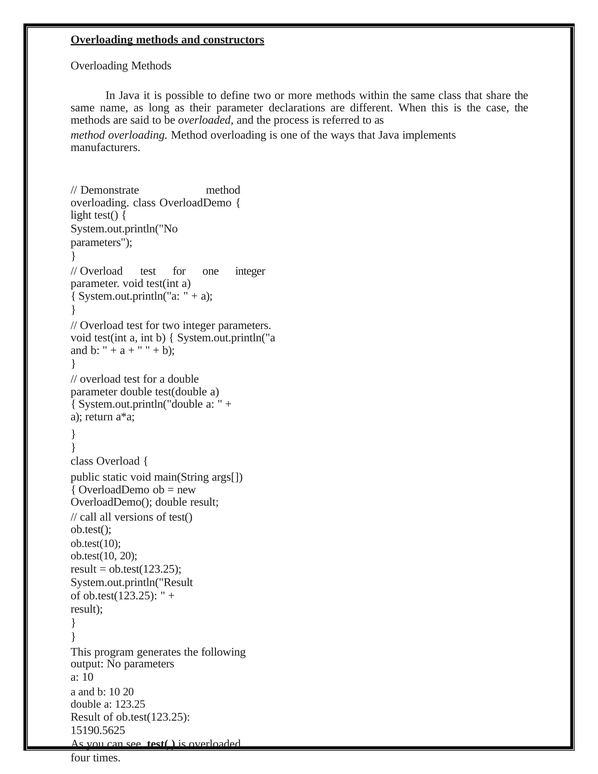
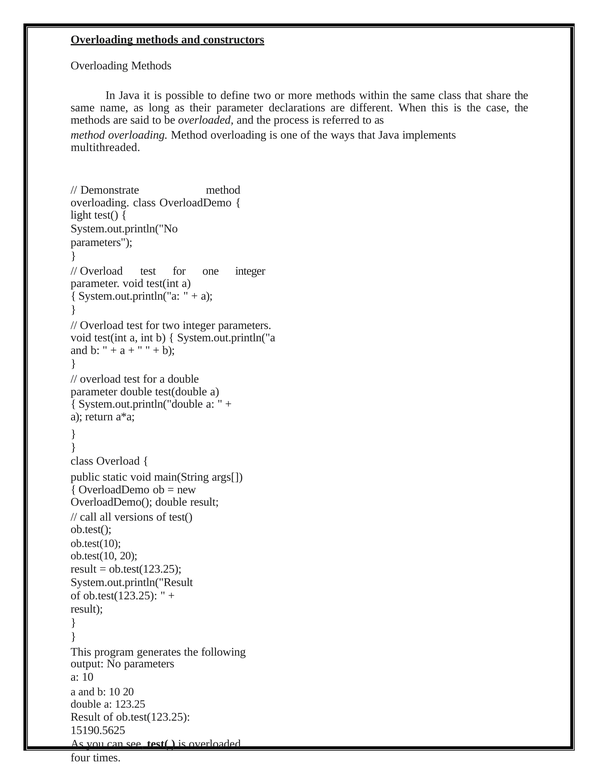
manufacturers: manufacturers -> multithreaded
